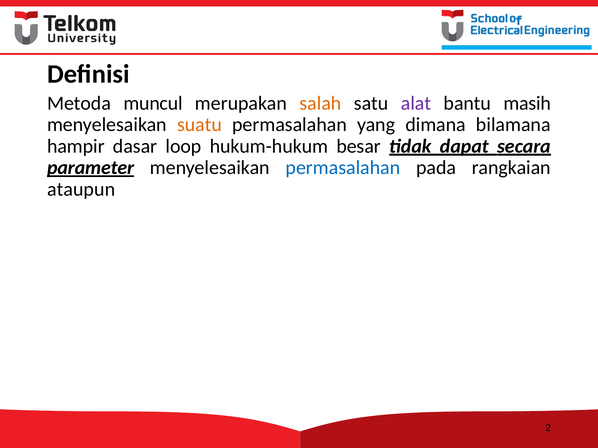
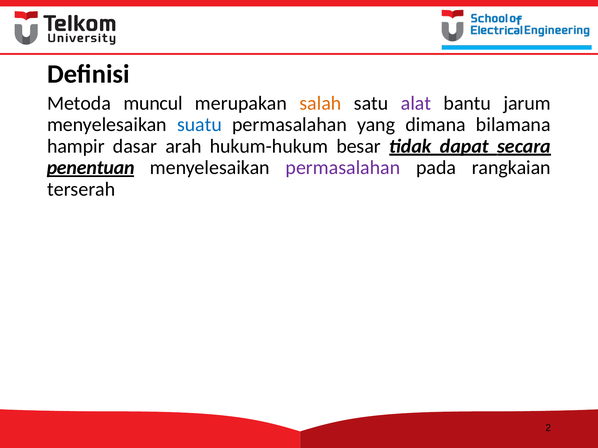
masih: masih -> jarum
suatu colour: orange -> blue
loop: loop -> arah
parameter: parameter -> penentuan
permasalahan at (343, 168) colour: blue -> purple
ataupun: ataupun -> terserah
